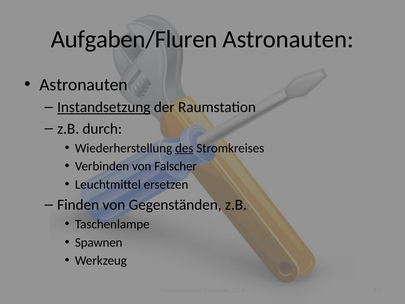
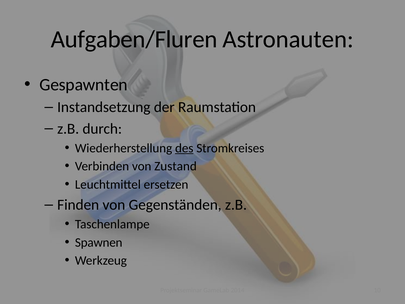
Astronauten at (84, 85): Astronauten -> Gespawnten
Instandsetzung underline: present -> none
Falscher: Falscher -> Zustand
